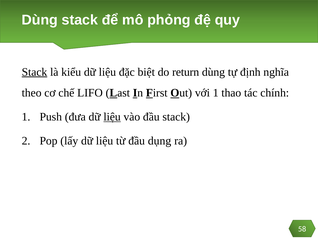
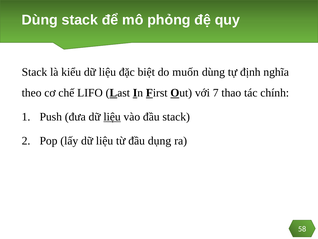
Stack at (34, 72) underline: present -> none
return: return -> muốn
với 1: 1 -> 7
